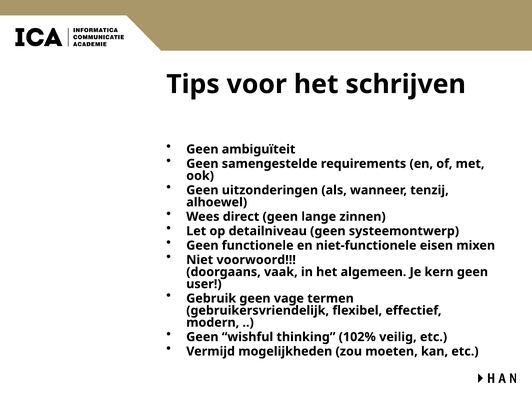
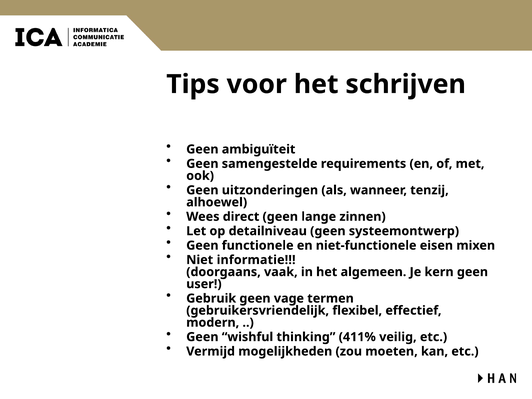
voorwoord: voorwoord -> informatie
102%: 102% -> 411%
